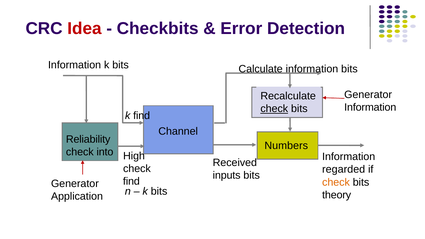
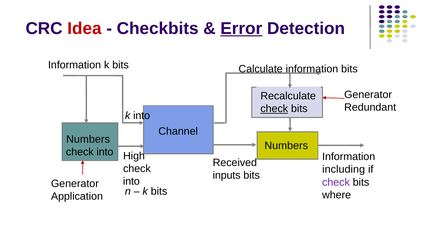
Error underline: none -> present
Information at (370, 107): Information -> Redundant
k find: find -> into
Reliability at (88, 139): Reliability -> Numbers
regarded: regarded -> including
find at (131, 181): find -> into
check at (336, 182) colour: orange -> purple
theory: theory -> where
